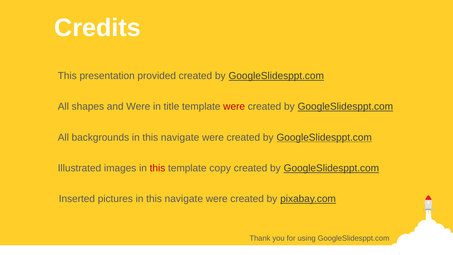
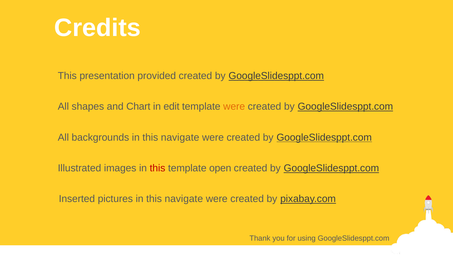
and Were: Were -> Chart
title: title -> edit
were at (234, 107) colour: red -> orange
copy: copy -> open
